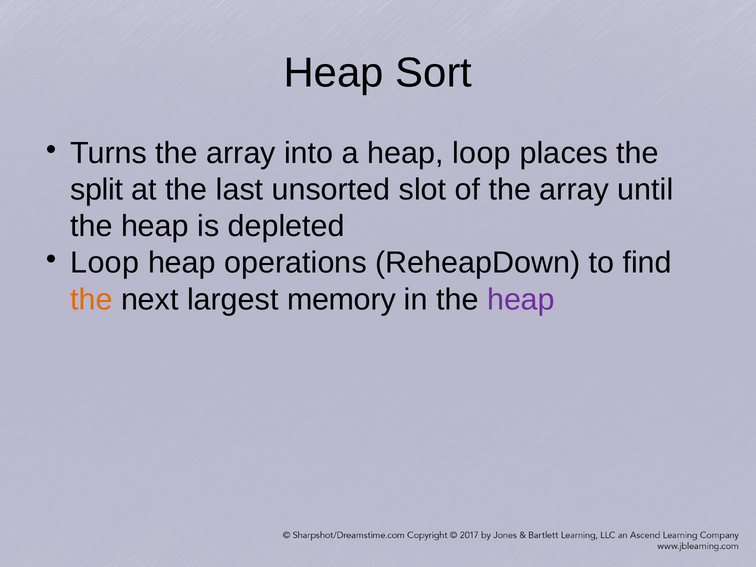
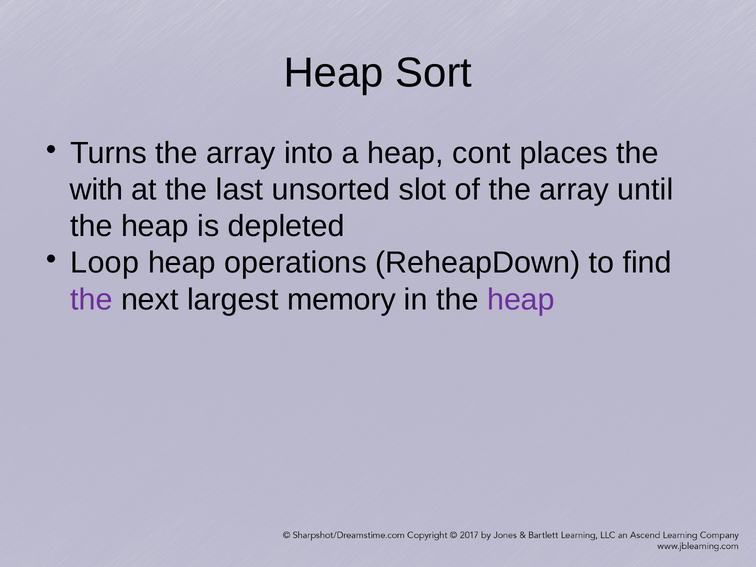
heap loop: loop -> cont
split: split -> with
the at (91, 299) colour: orange -> purple
